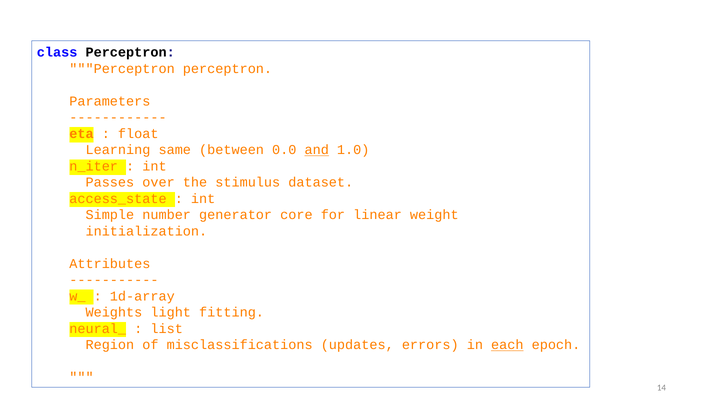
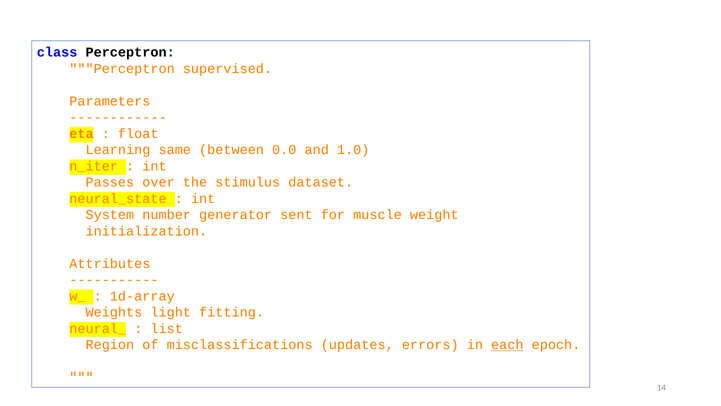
perceptron at (227, 69): perceptron -> supervised
and underline: present -> none
access_state: access_state -> neural_state
Simple: Simple -> System
core: core -> sent
linear: linear -> muscle
